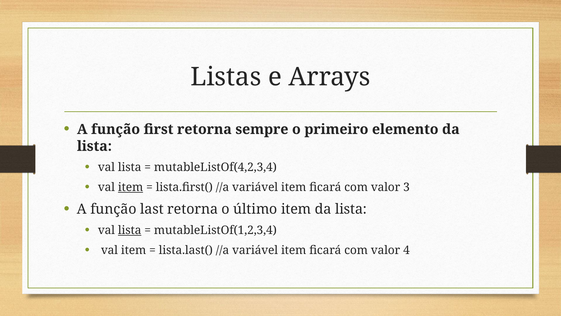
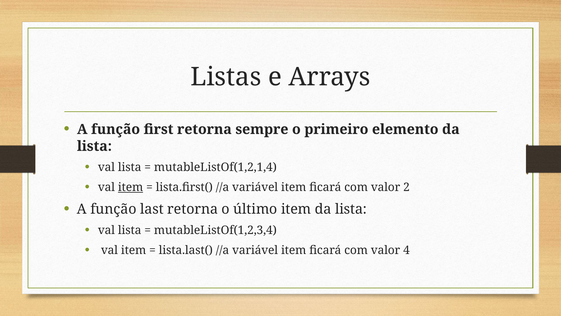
mutableListOf(4,2,3,4: mutableListOf(4,2,3,4 -> mutableListOf(1,2,1,4
3: 3 -> 2
lista at (130, 230) underline: present -> none
